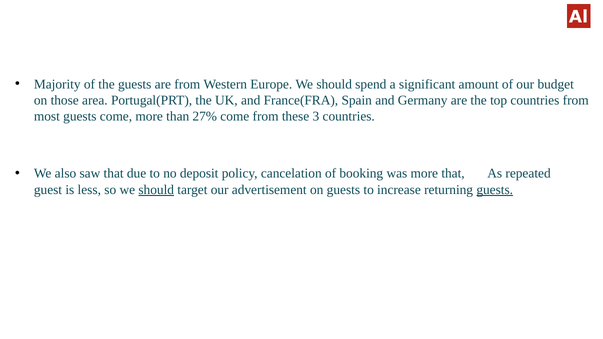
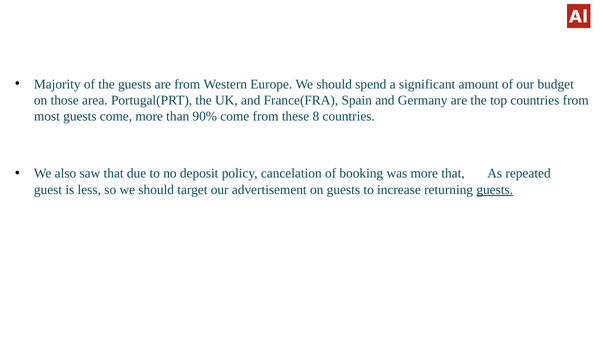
27%: 27% -> 90%
3: 3 -> 8
should at (156, 190) underline: present -> none
